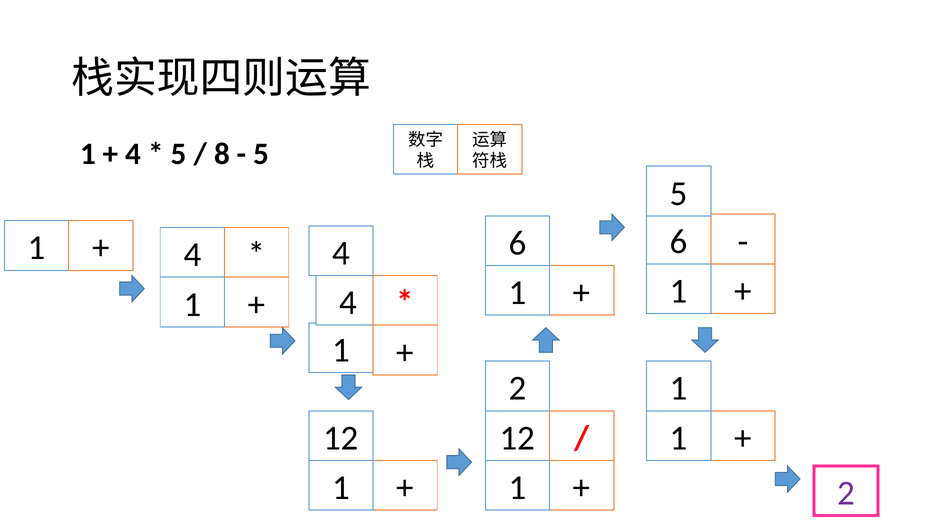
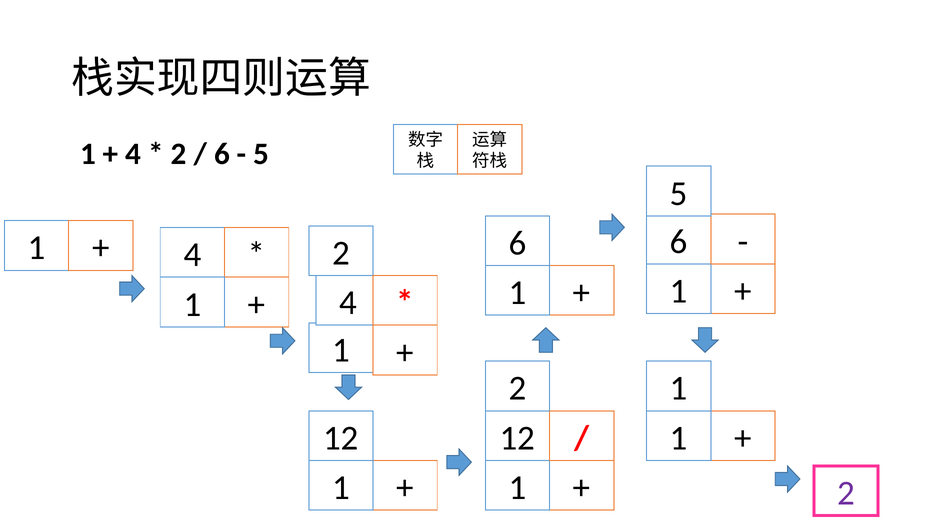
5 at (179, 154): 5 -> 2
8 at (222, 154): 8 -> 6
4 at (341, 253): 4 -> 2
